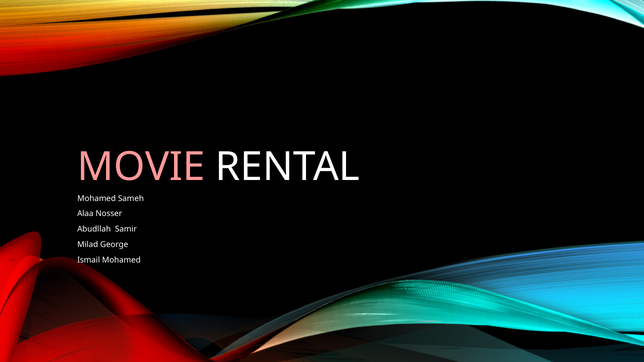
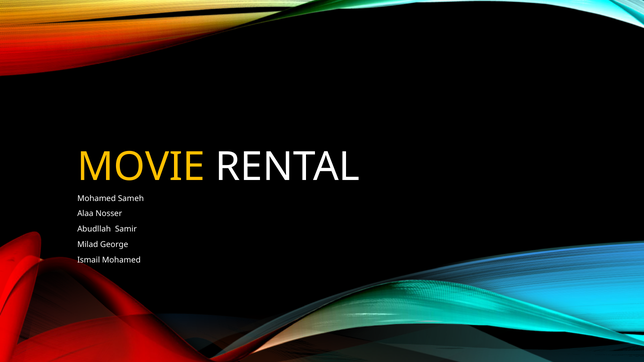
MOVIE colour: pink -> yellow
